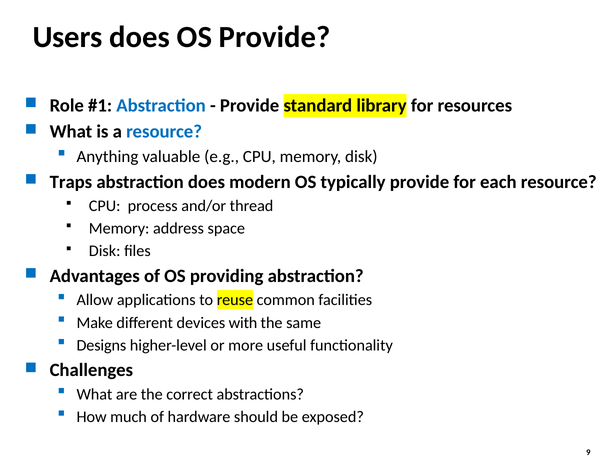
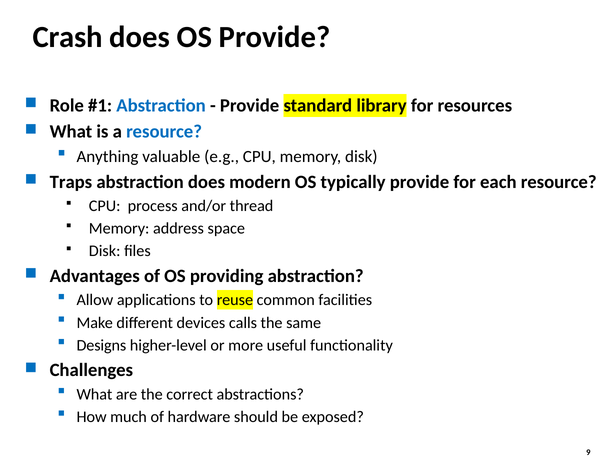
Users: Users -> Crash
with: with -> calls
